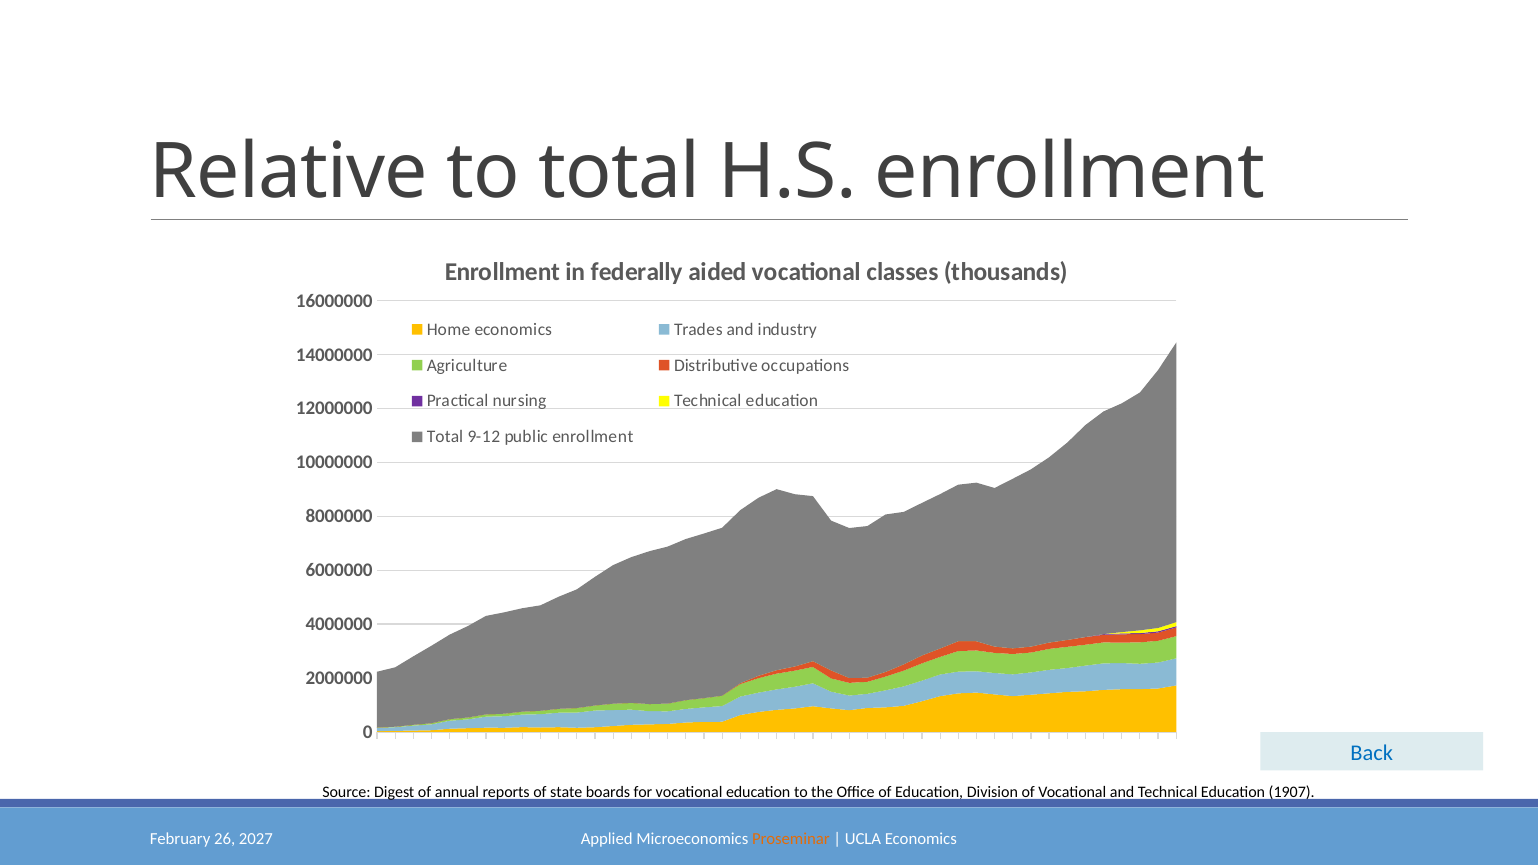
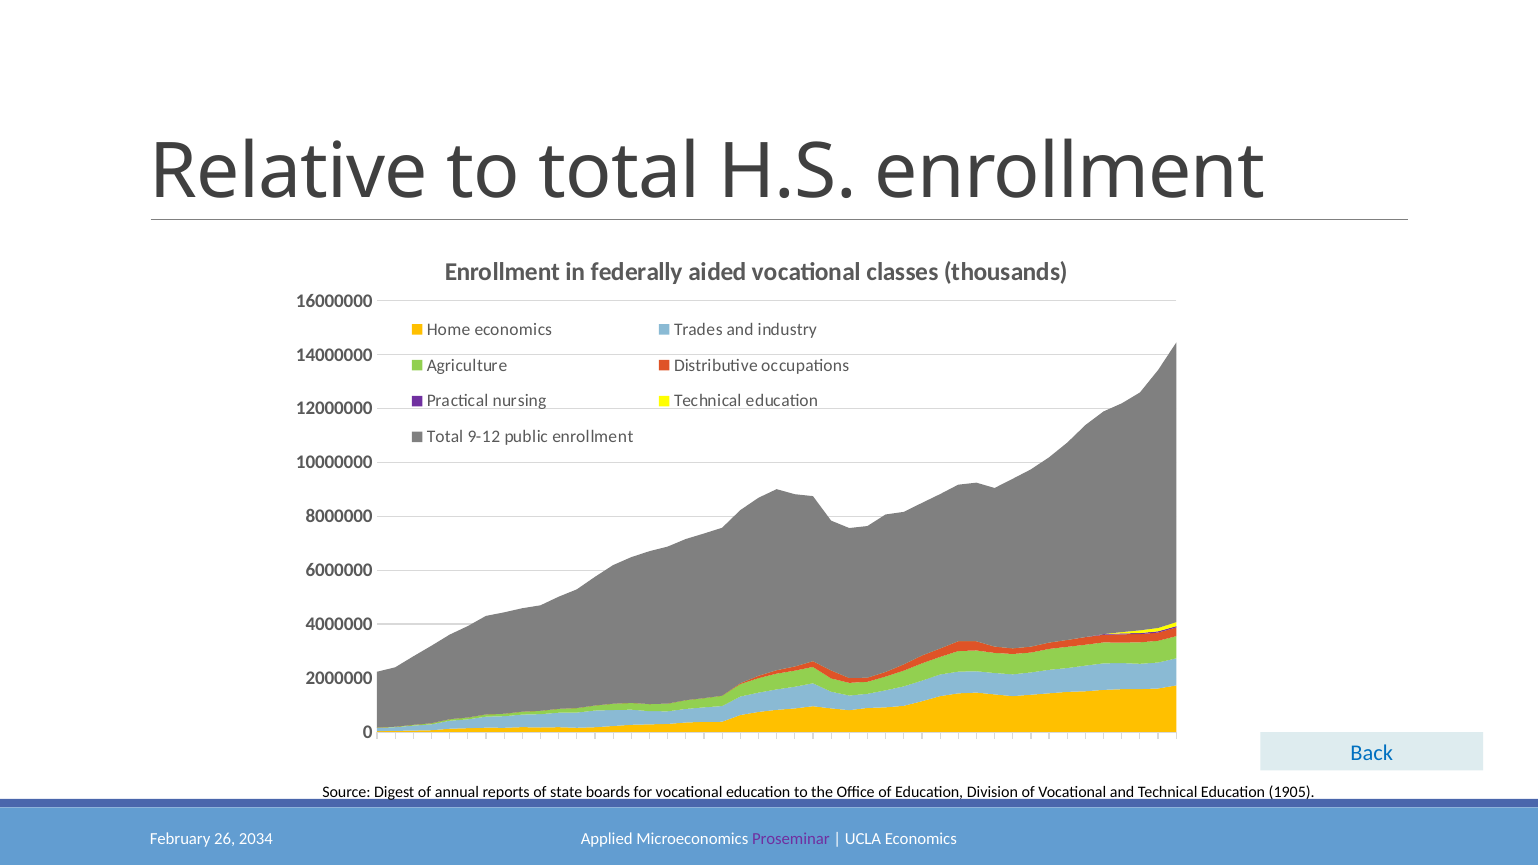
1907: 1907 -> 1905
2027: 2027 -> 2034
Proseminar colour: orange -> purple
